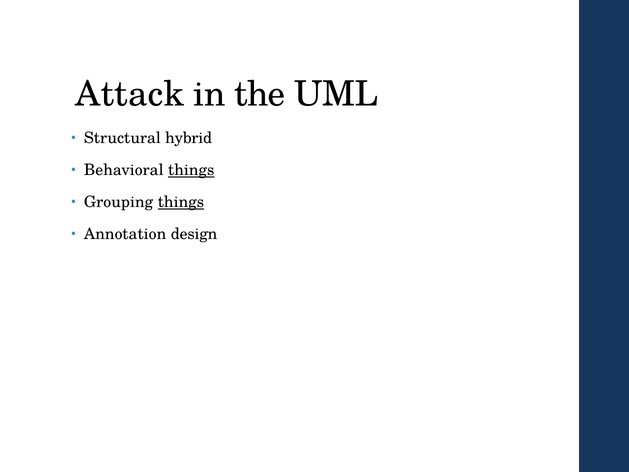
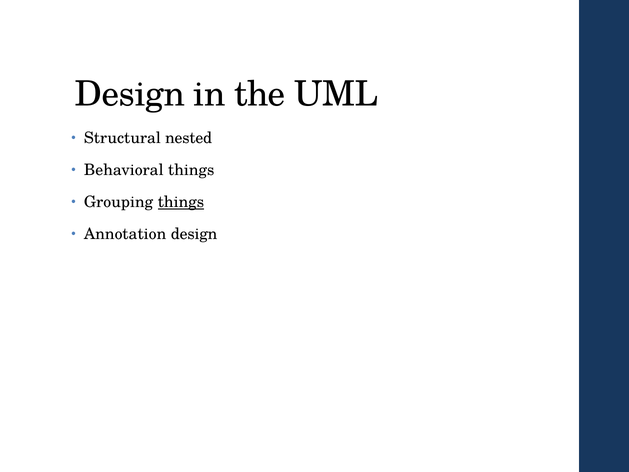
Attack at (130, 94): Attack -> Design
hybrid: hybrid -> nested
things at (191, 170) underline: present -> none
